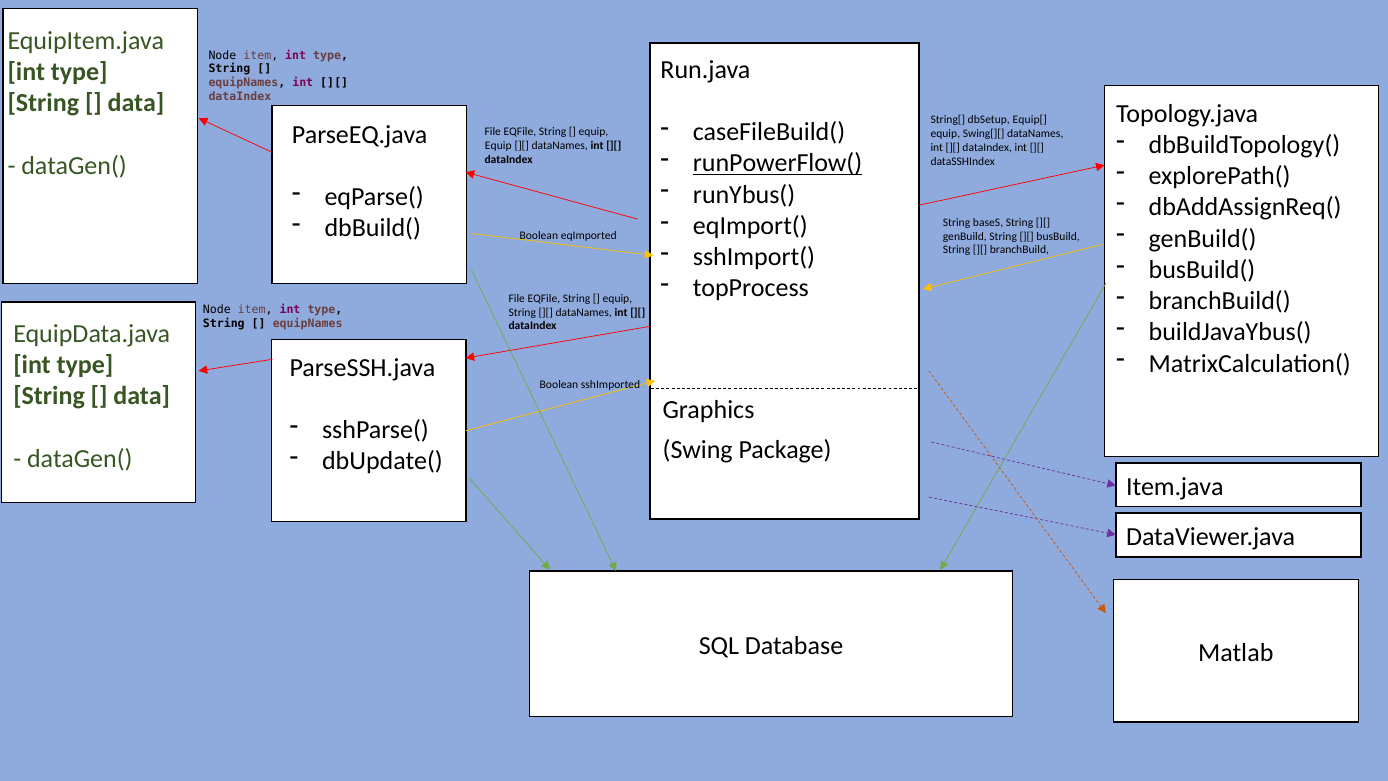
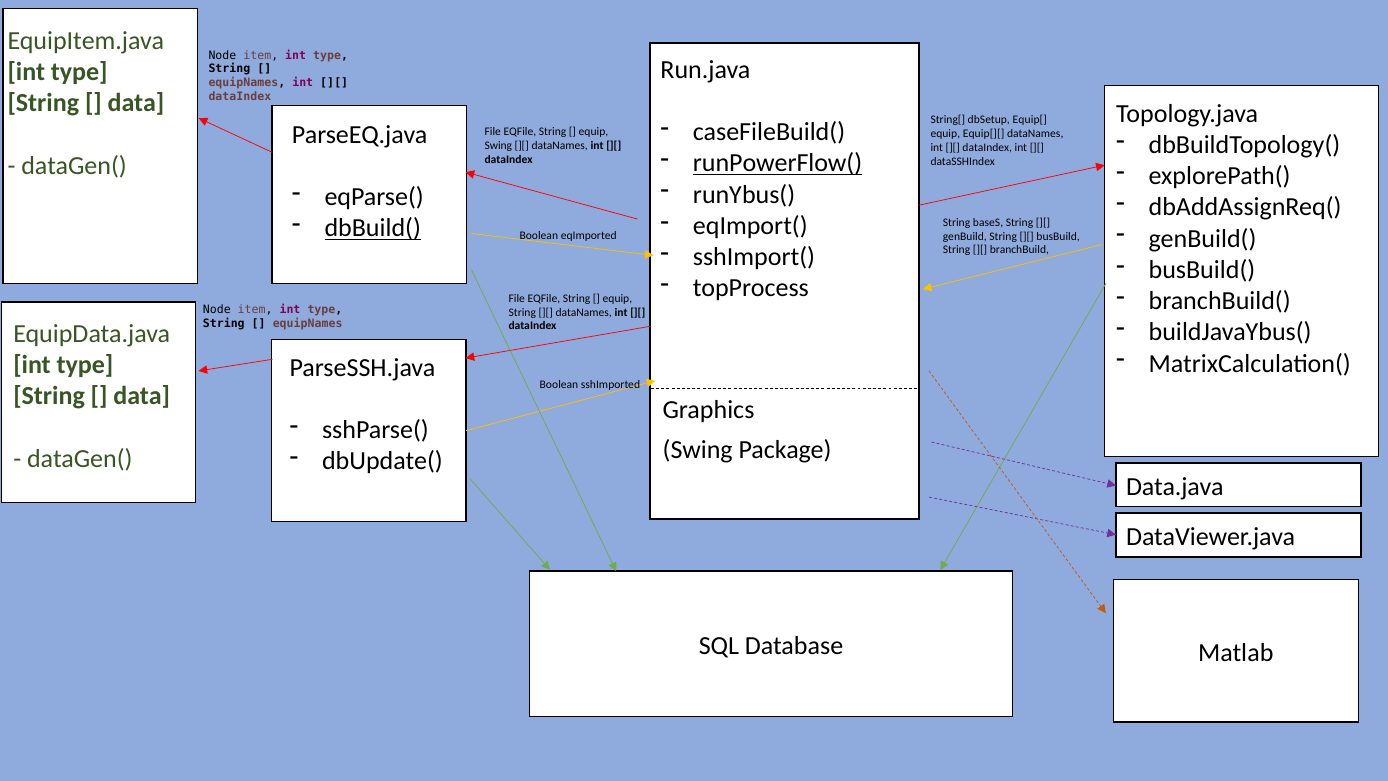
Swing[][: Swing[][ -> Equip[][
Equip at (498, 146): Equip -> Swing
dbBuild( underline: none -> present
Item.java: Item.java -> Data.java
